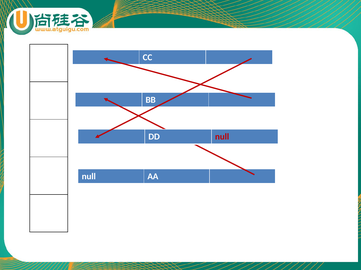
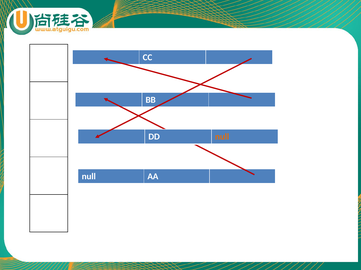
null at (222, 137) colour: red -> orange
